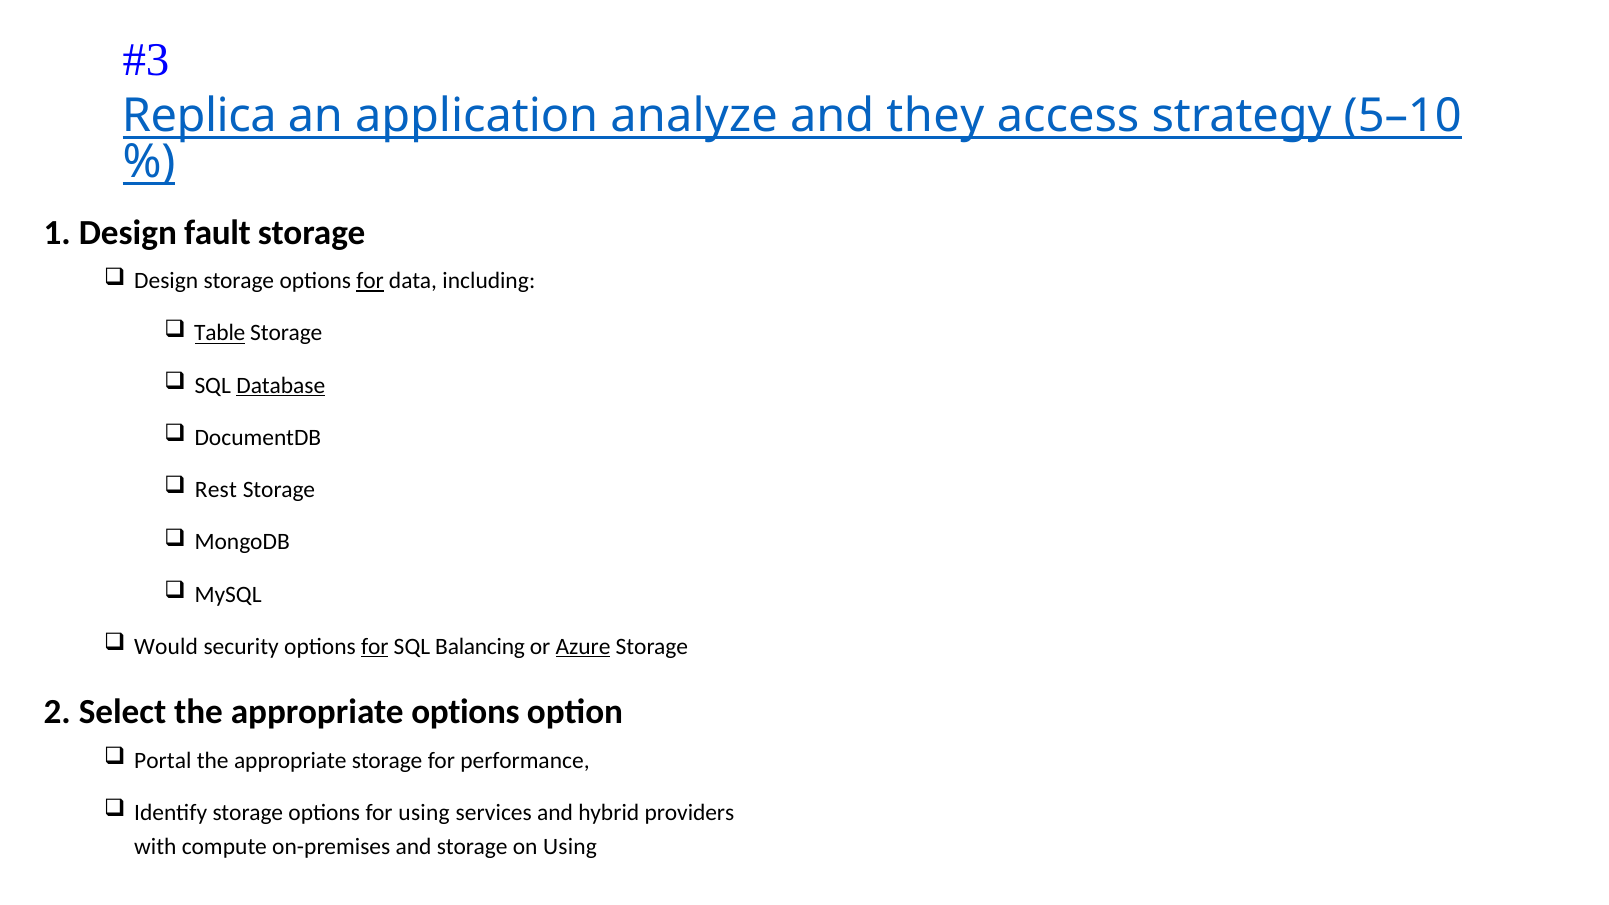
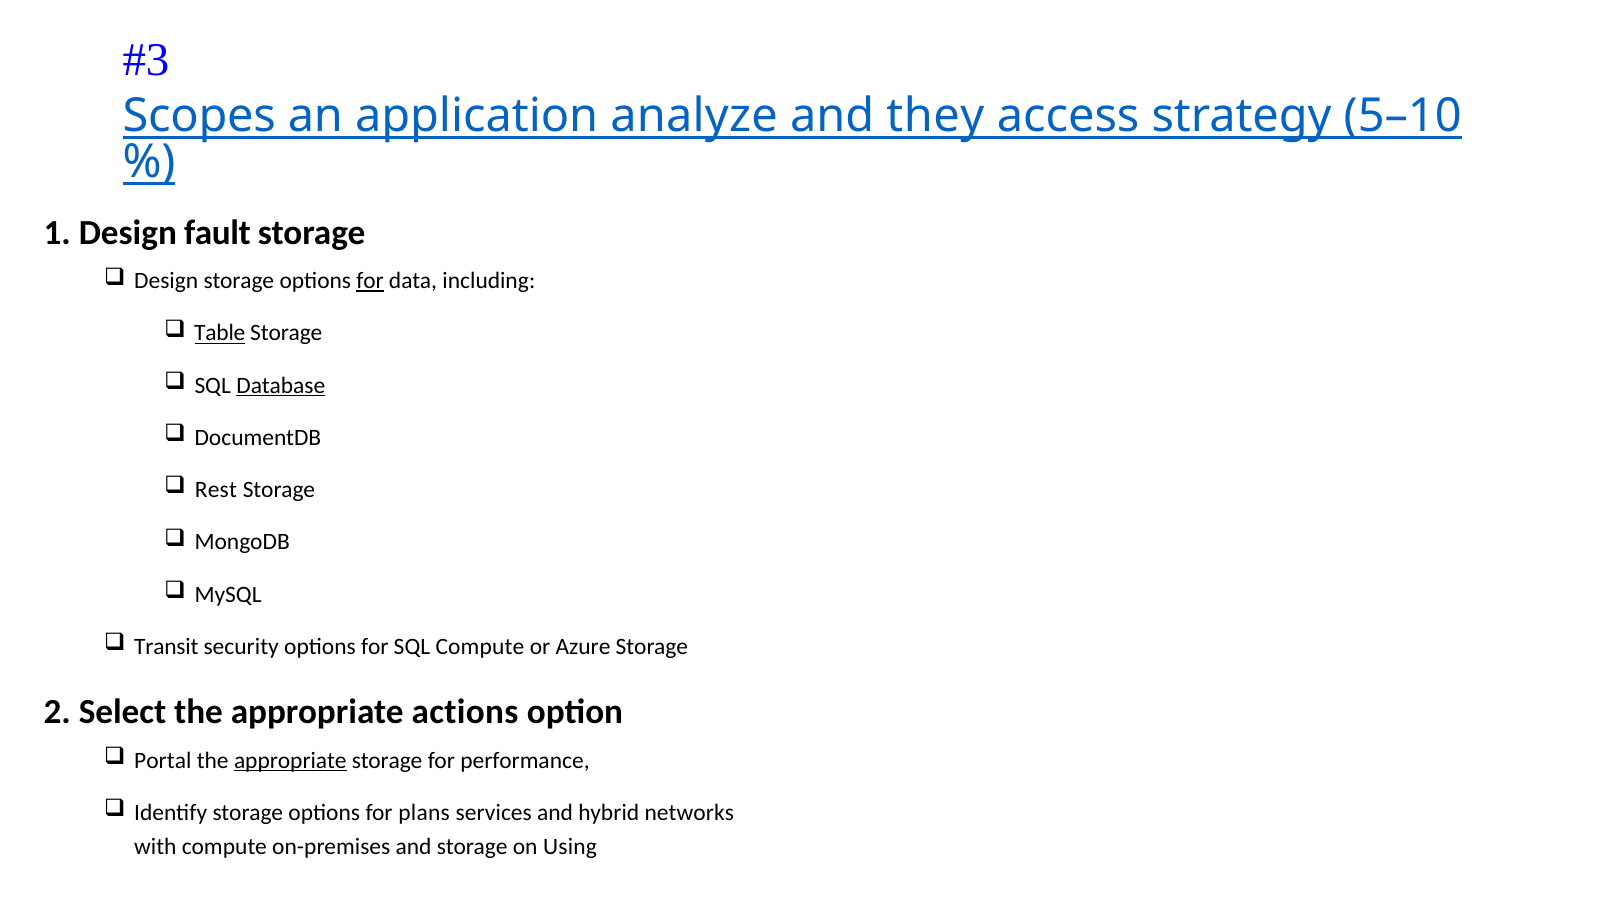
Replica: Replica -> Scopes
Would: Would -> Transit
for at (375, 647) underline: present -> none
SQL Balancing: Balancing -> Compute
Azure underline: present -> none
appropriate options: options -> actions
appropriate at (290, 761) underline: none -> present
for using: using -> plans
providers: providers -> networks
